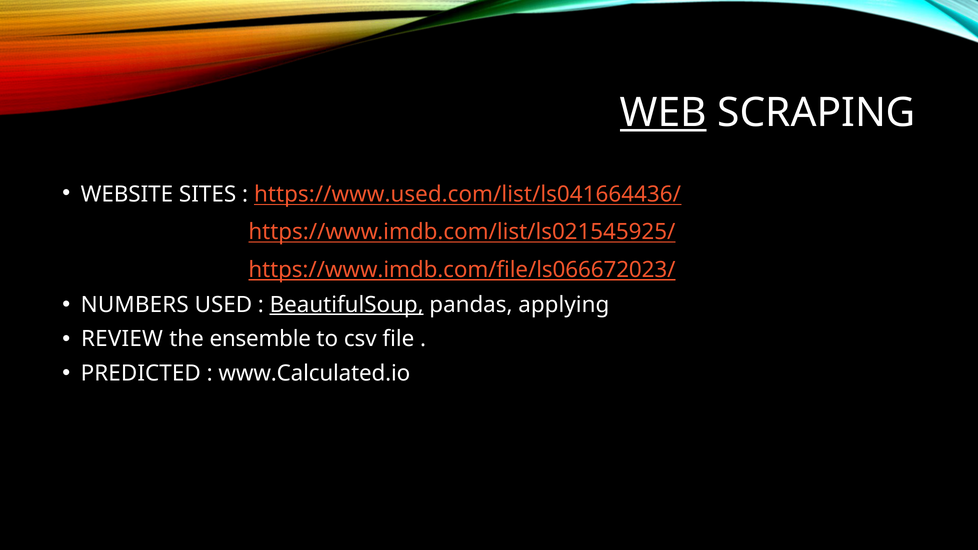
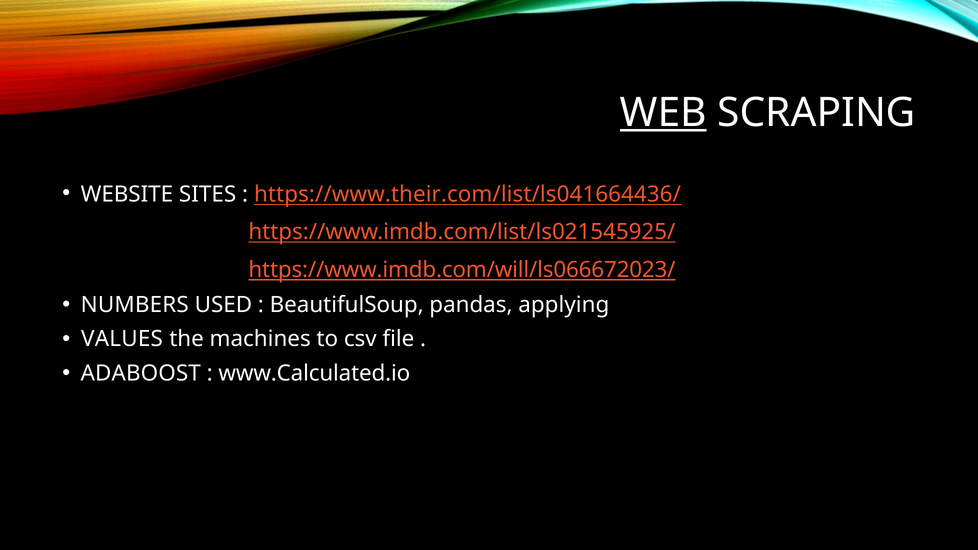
https://www.used.com/list/ls041664436/: https://www.used.com/list/ls041664436/ -> https://www.their.com/list/ls041664436/
https://www.imdb.com/file/ls066672023/: https://www.imdb.com/file/ls066672023/ -> https://www.imdb.com/will/ls066672023/
BeautifulSoup underline: present -> none
REVIEW: REVIEW -> VALUES
ensemble: ensemble -> machines
PREDICTED: PREDICTED -> ADABOOST
